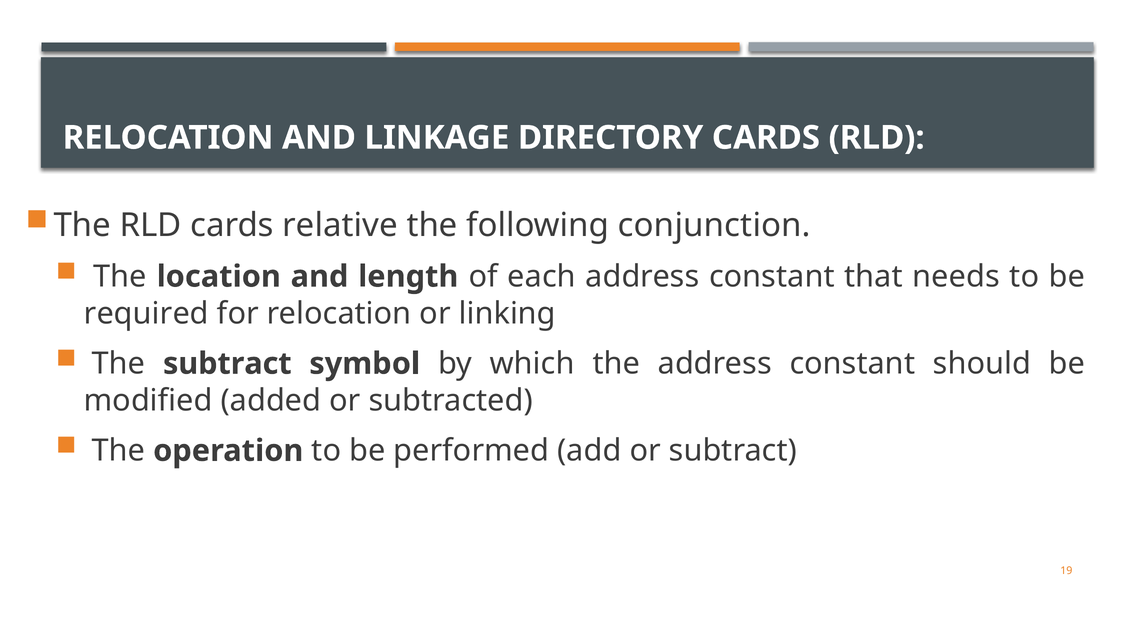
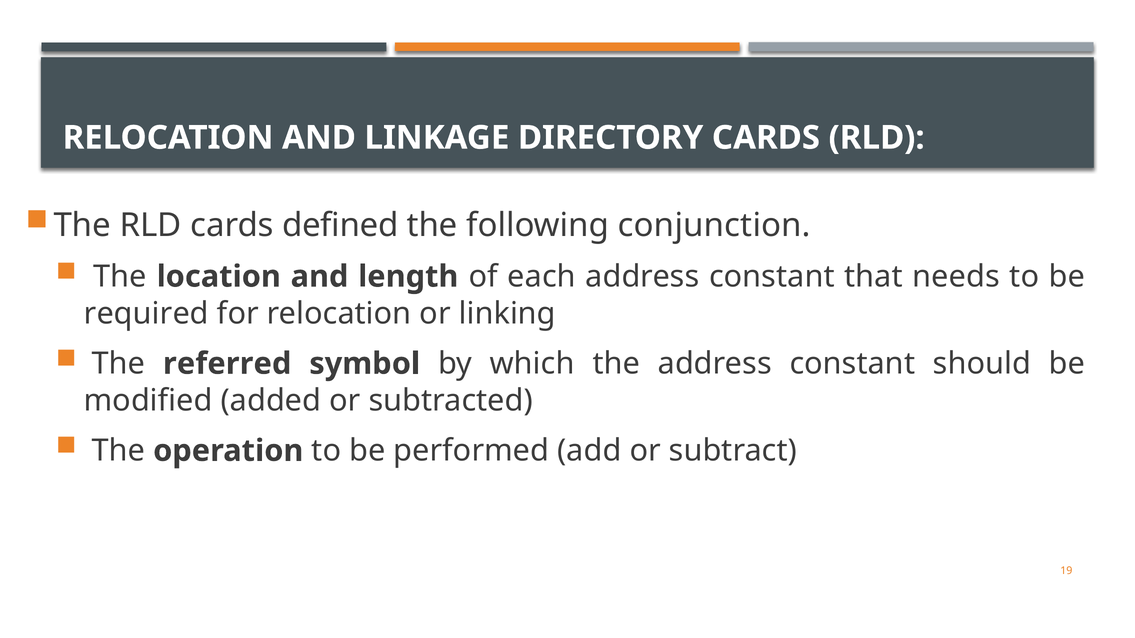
relative: relative -> defined
The subtract: subtract -> referred
